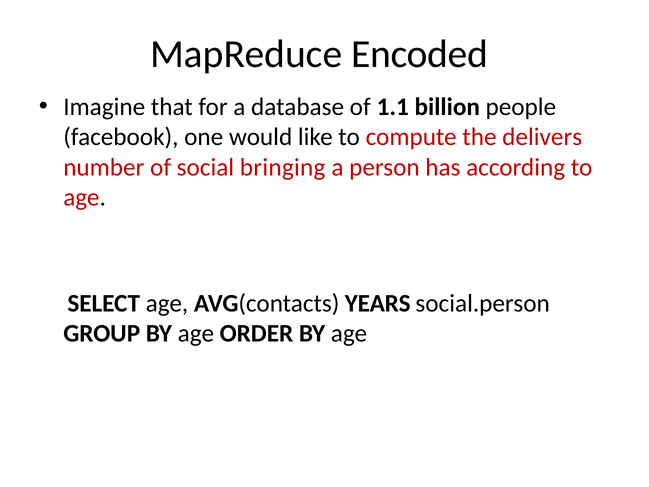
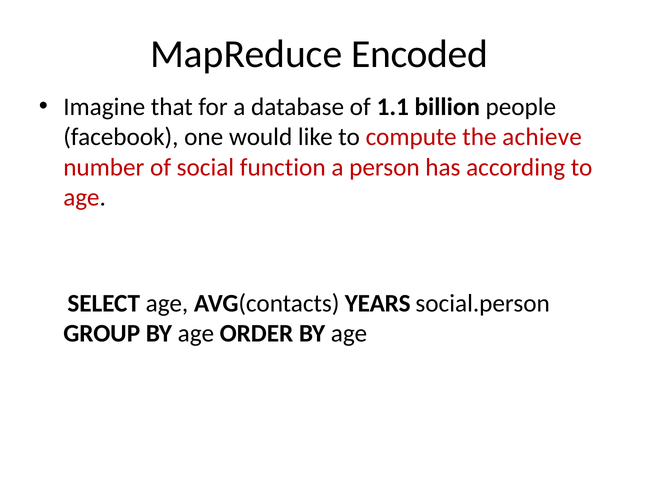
delivers: delivers -> achieve
bringing: bringing -> function
